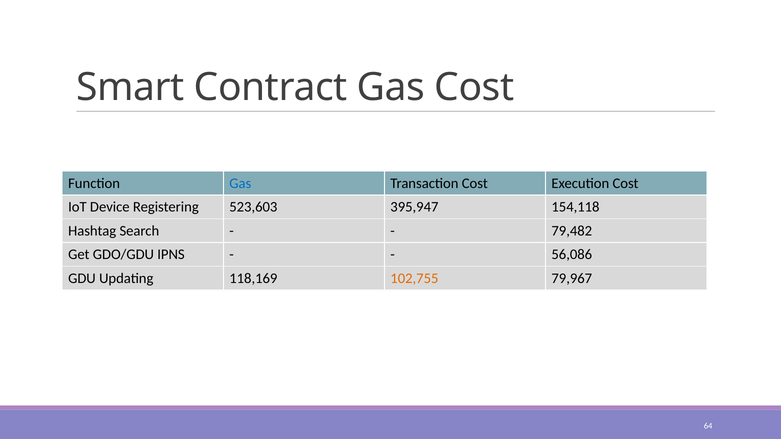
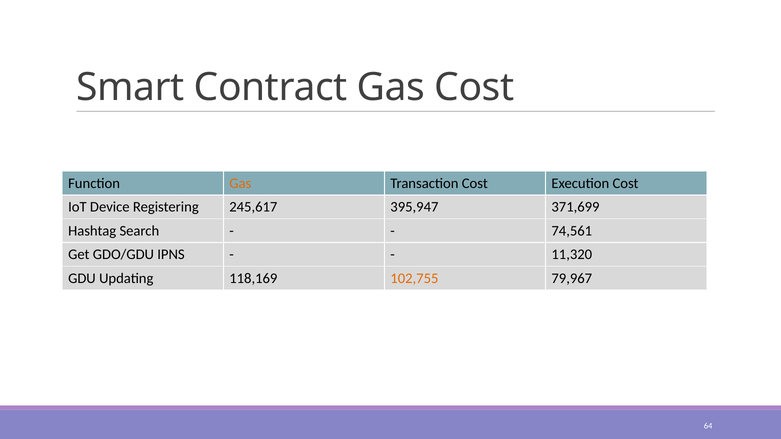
Gas at (240, 184) colour: blue -> orange
523,603: 523,603 -> 245,617
154,118: 154,118 -> 371,699
79,482: 79,482 -> 74,561
56,086: 56,086 -> 11,320
